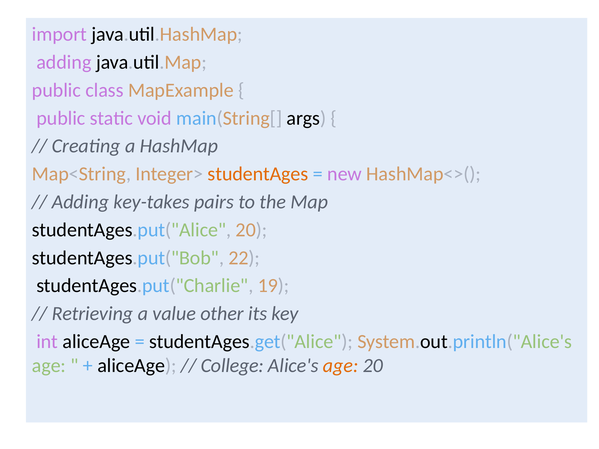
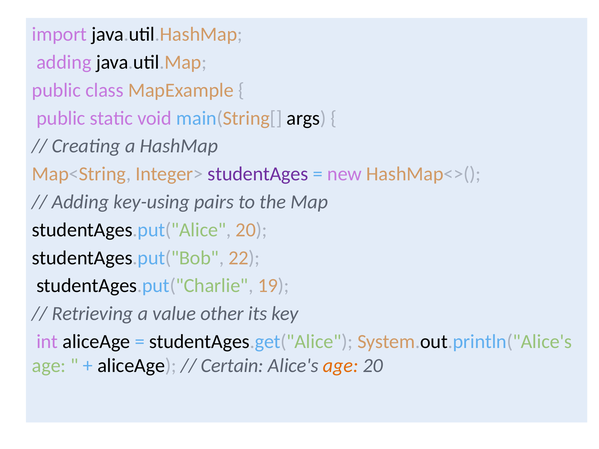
studentAges colour: orange -> purple
key-takes: key-takes -> key-using
College: College -> Certain
